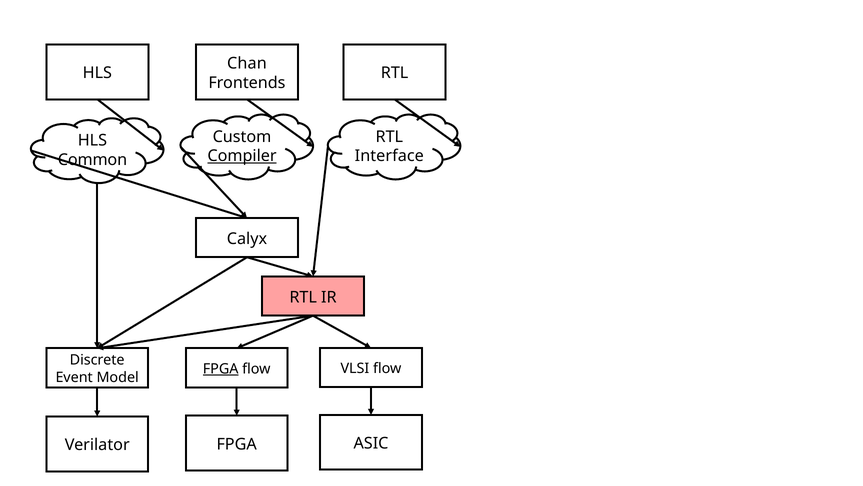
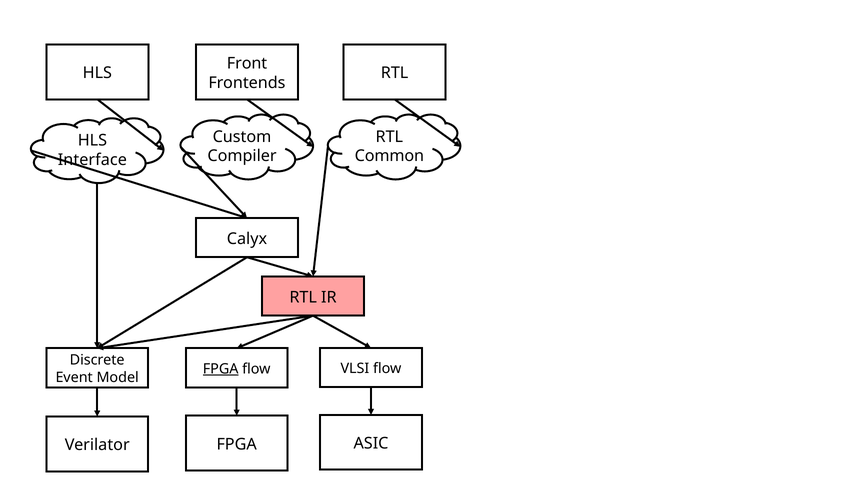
Chan: Chan -> Front
Compiler underline: present -> none
Interface: Interface -> Common
Common: Common -> Interface
